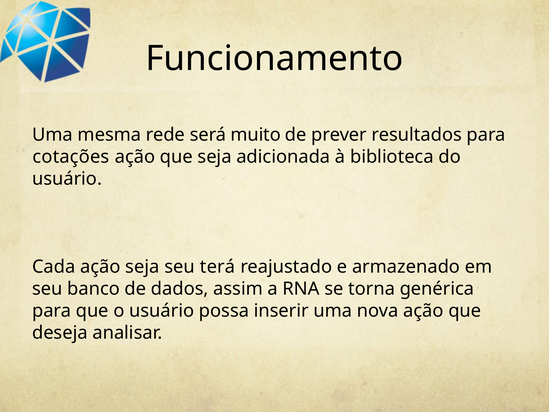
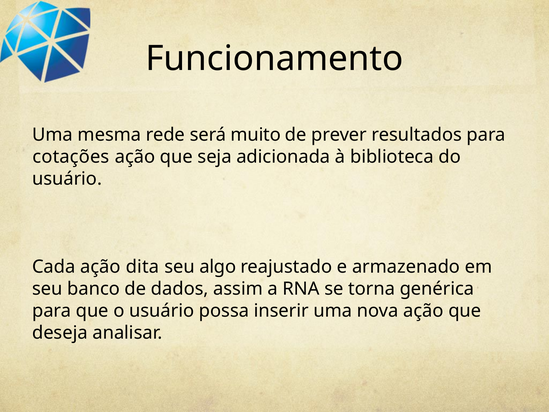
ação seja: seja -> dita
terá: terá -> algo
